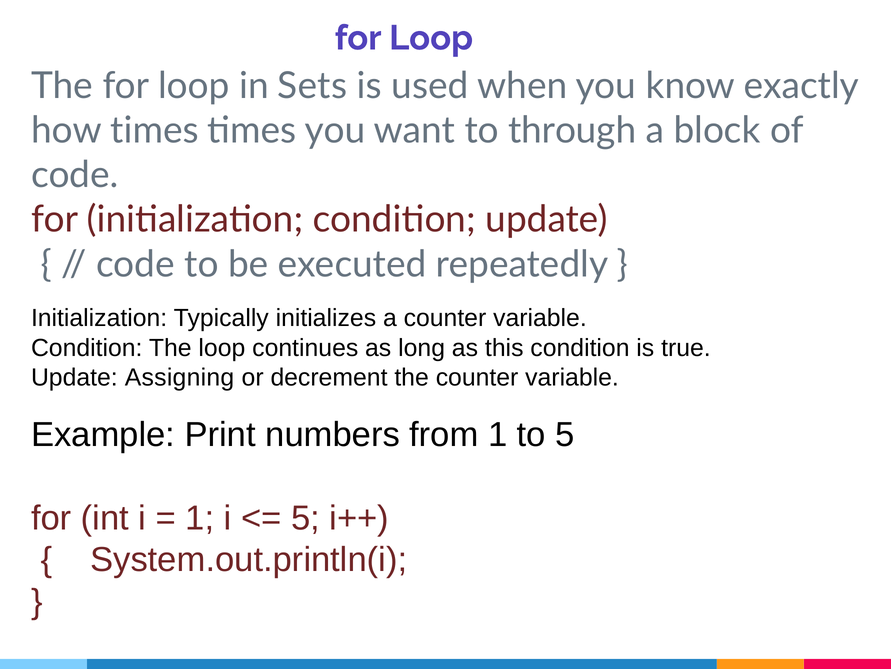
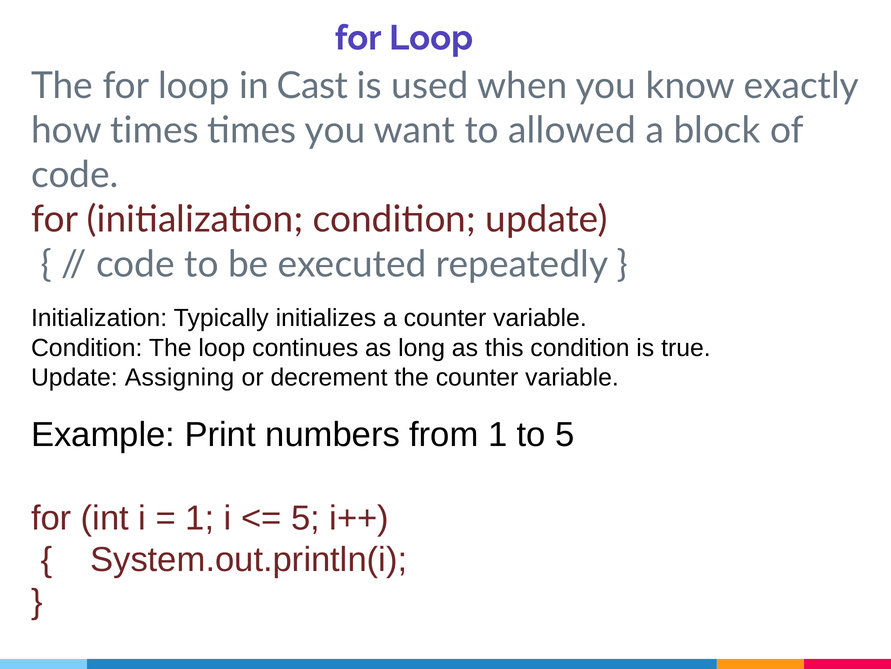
Sets: Sets -> Cast
through: through -> allowed
